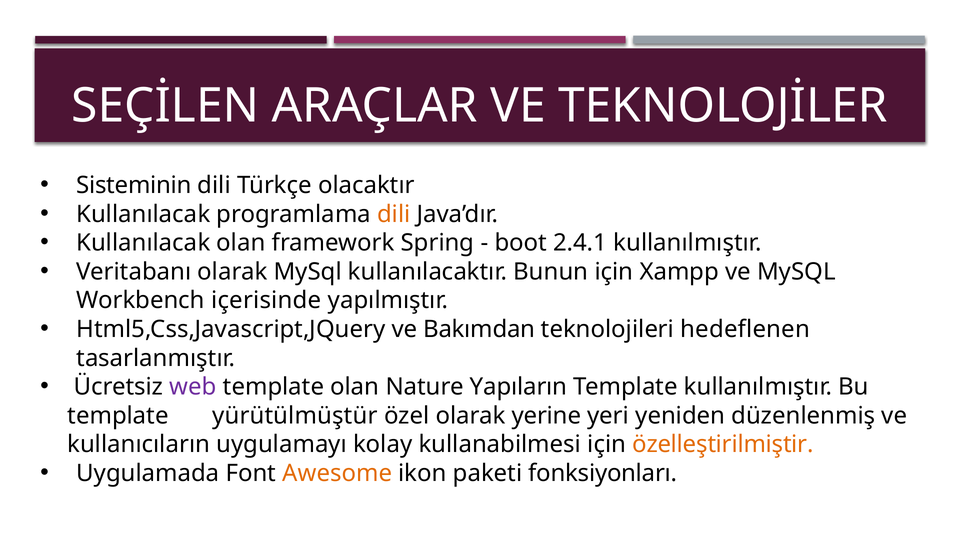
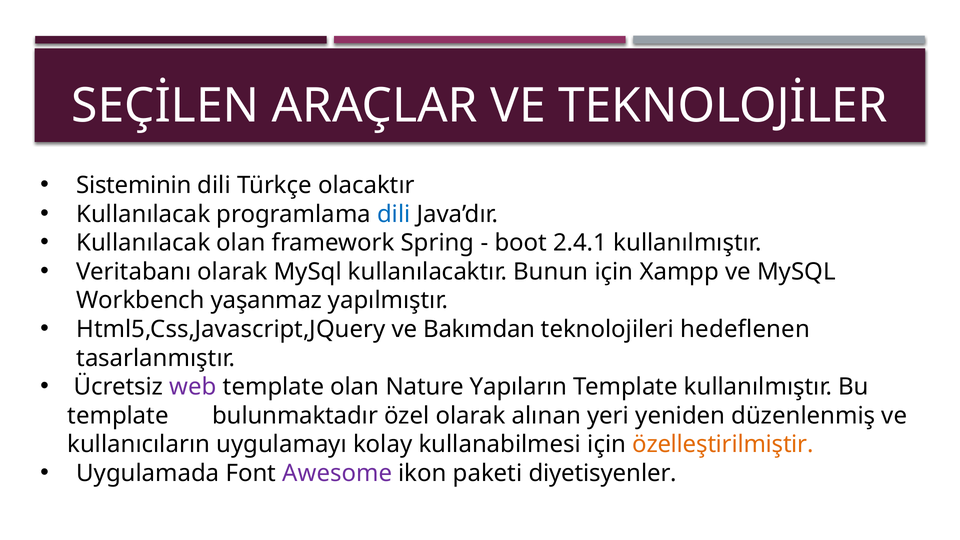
dili at (394, 214) colour: orange -> blue
içerisinde: içerisinde -> yaşanmaz
yürütülmüştür: yürütülmüştür -> bulunmaktadır
yerine: yerine -> alınan
Awesome colour: orange -> purple
fonksiyonları: fonksiyonları -> diyetisyenler
